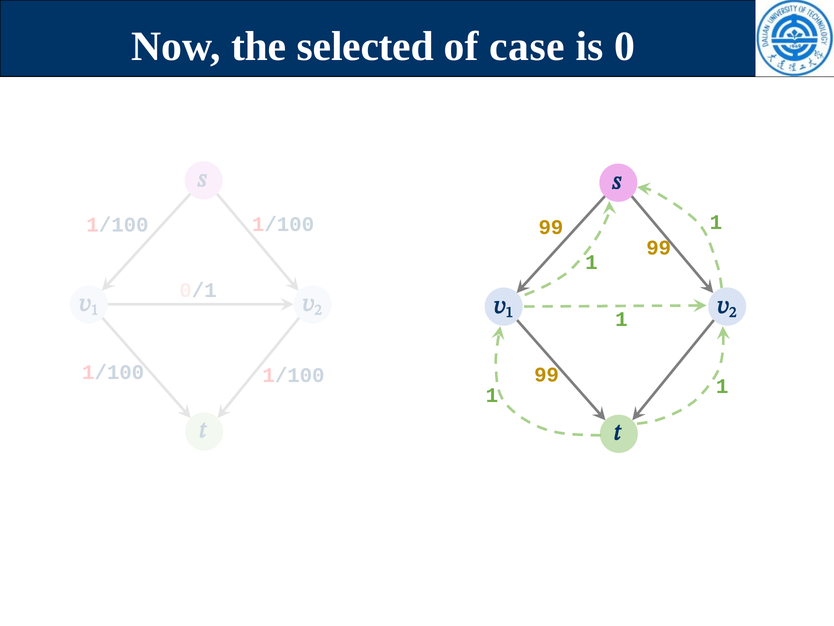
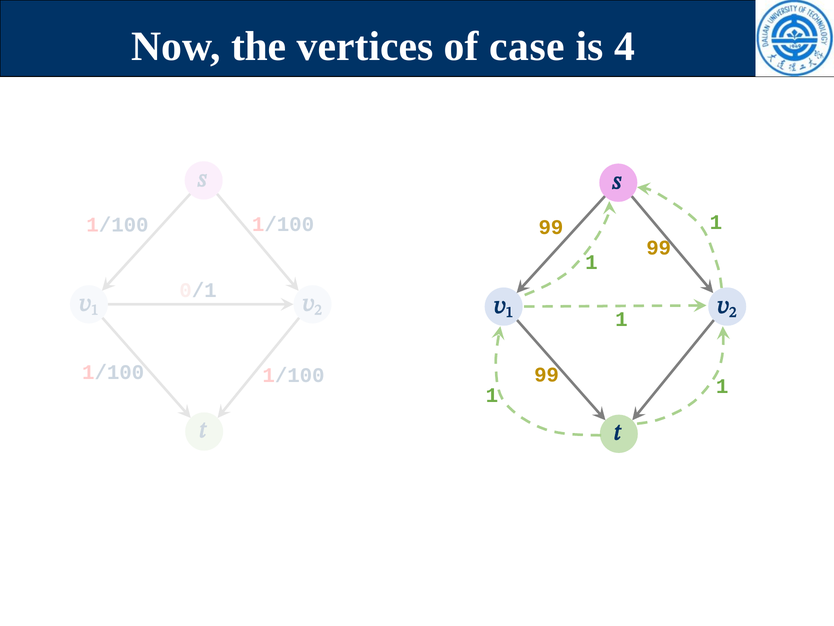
selected: selected -> vertices
0: 0 -> 4
